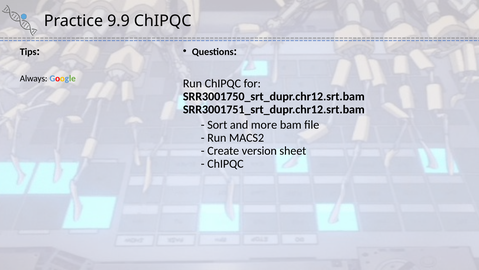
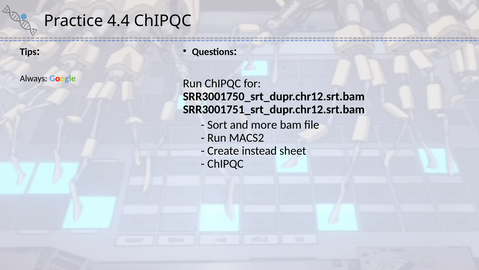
9.9: 9.9 -> 4.4
version: version -> instead
